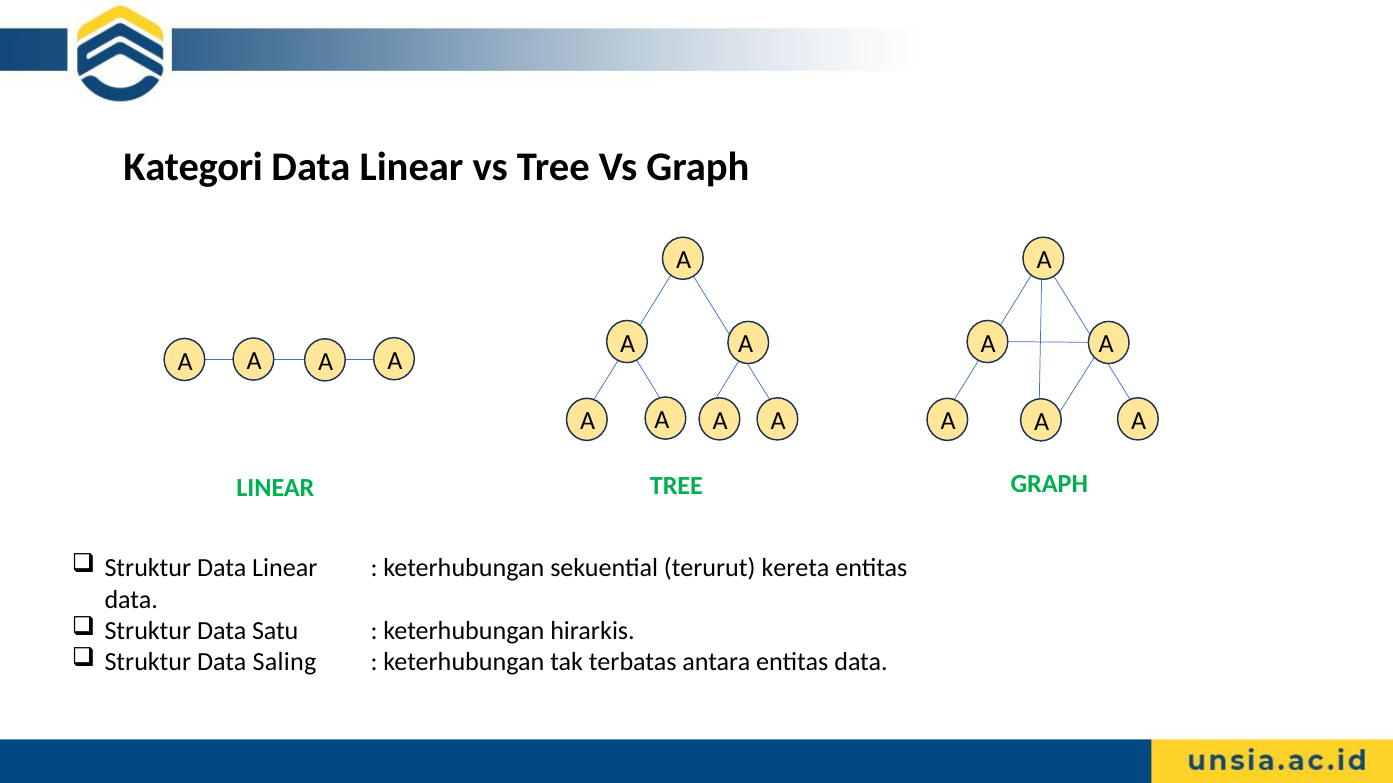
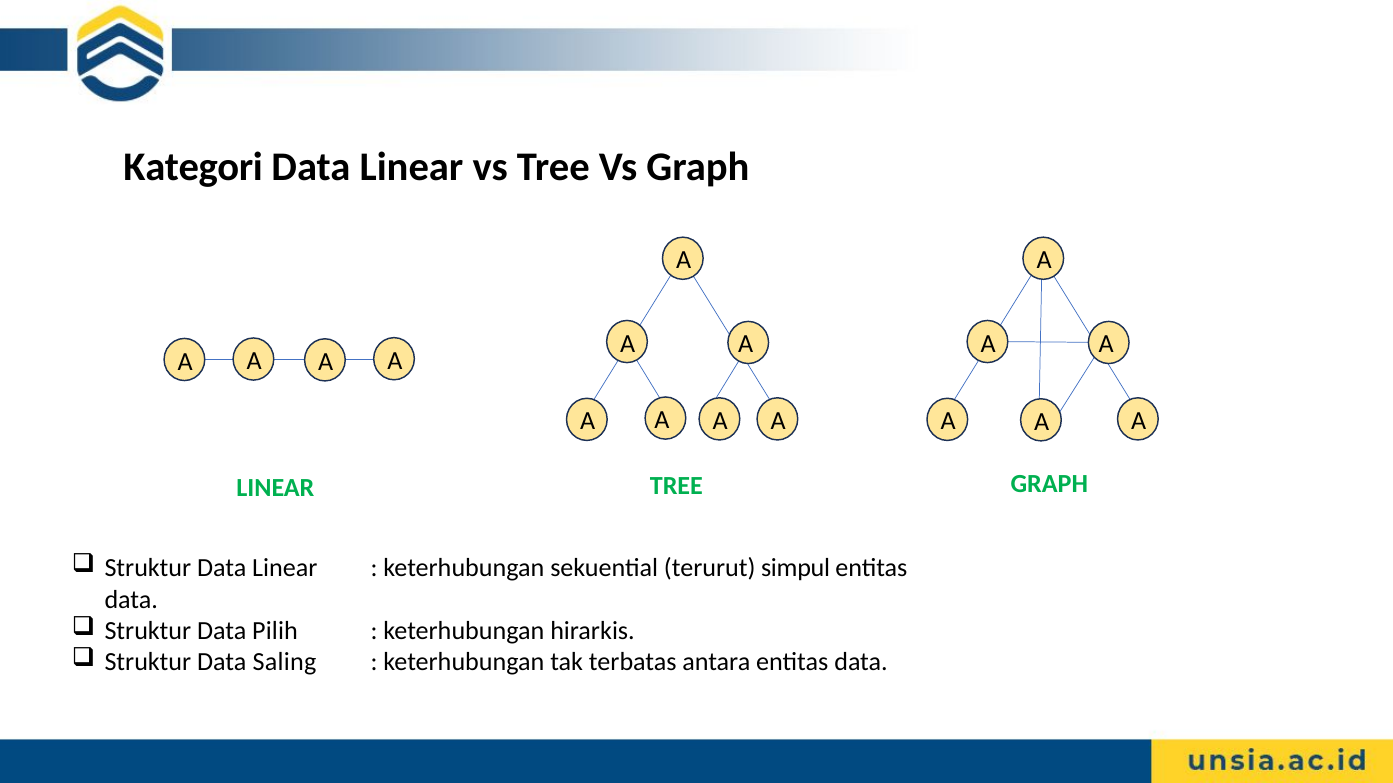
kereta: kereta -> simpul
Satu: Satu -> Pilih
